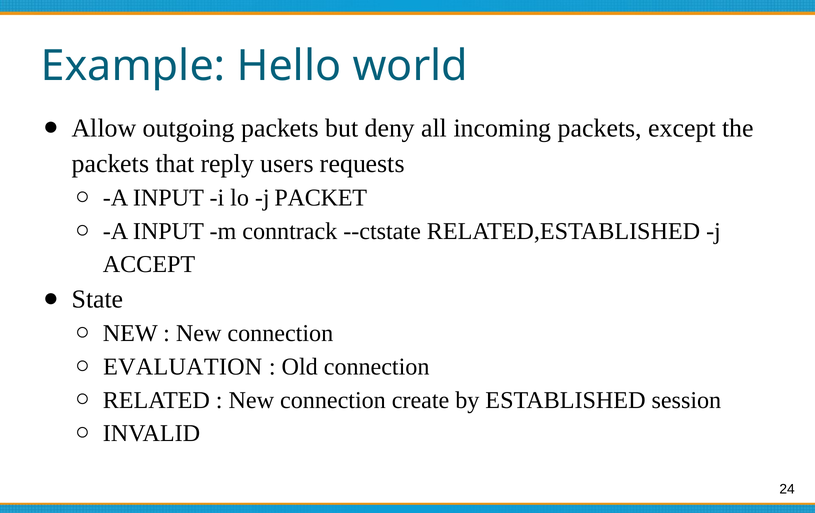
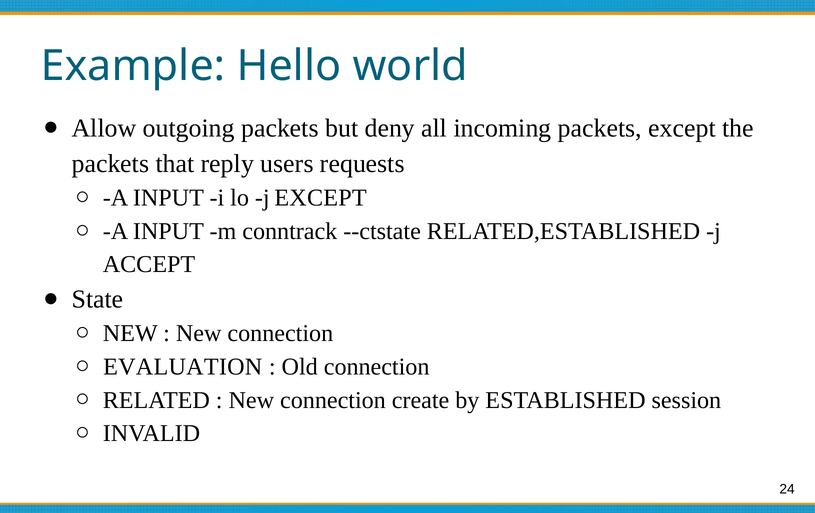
j PACKET: PACKET -> EXCEPT
